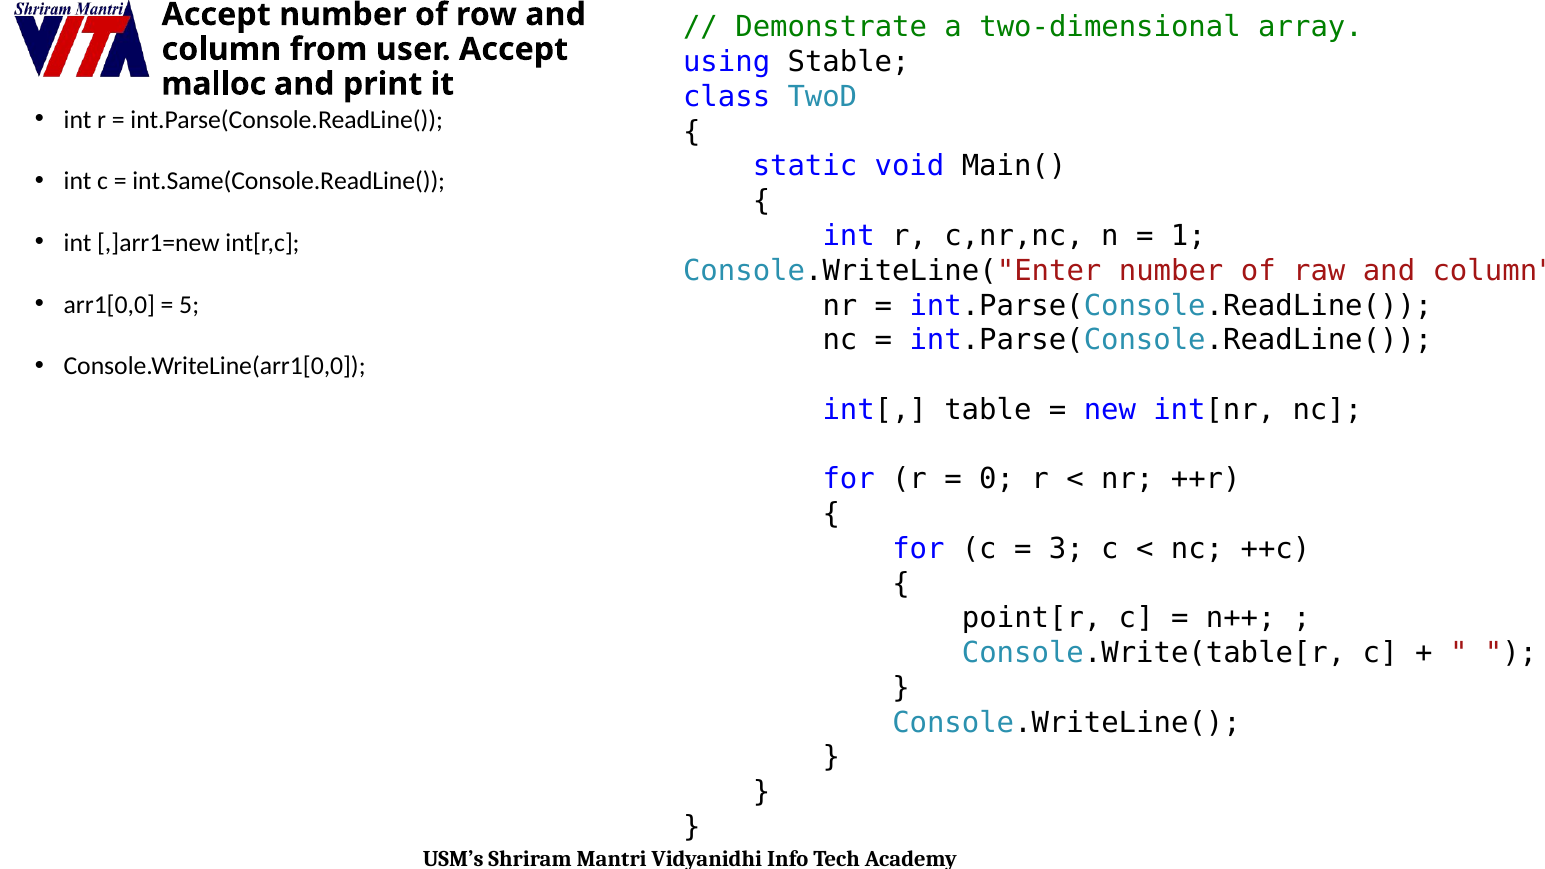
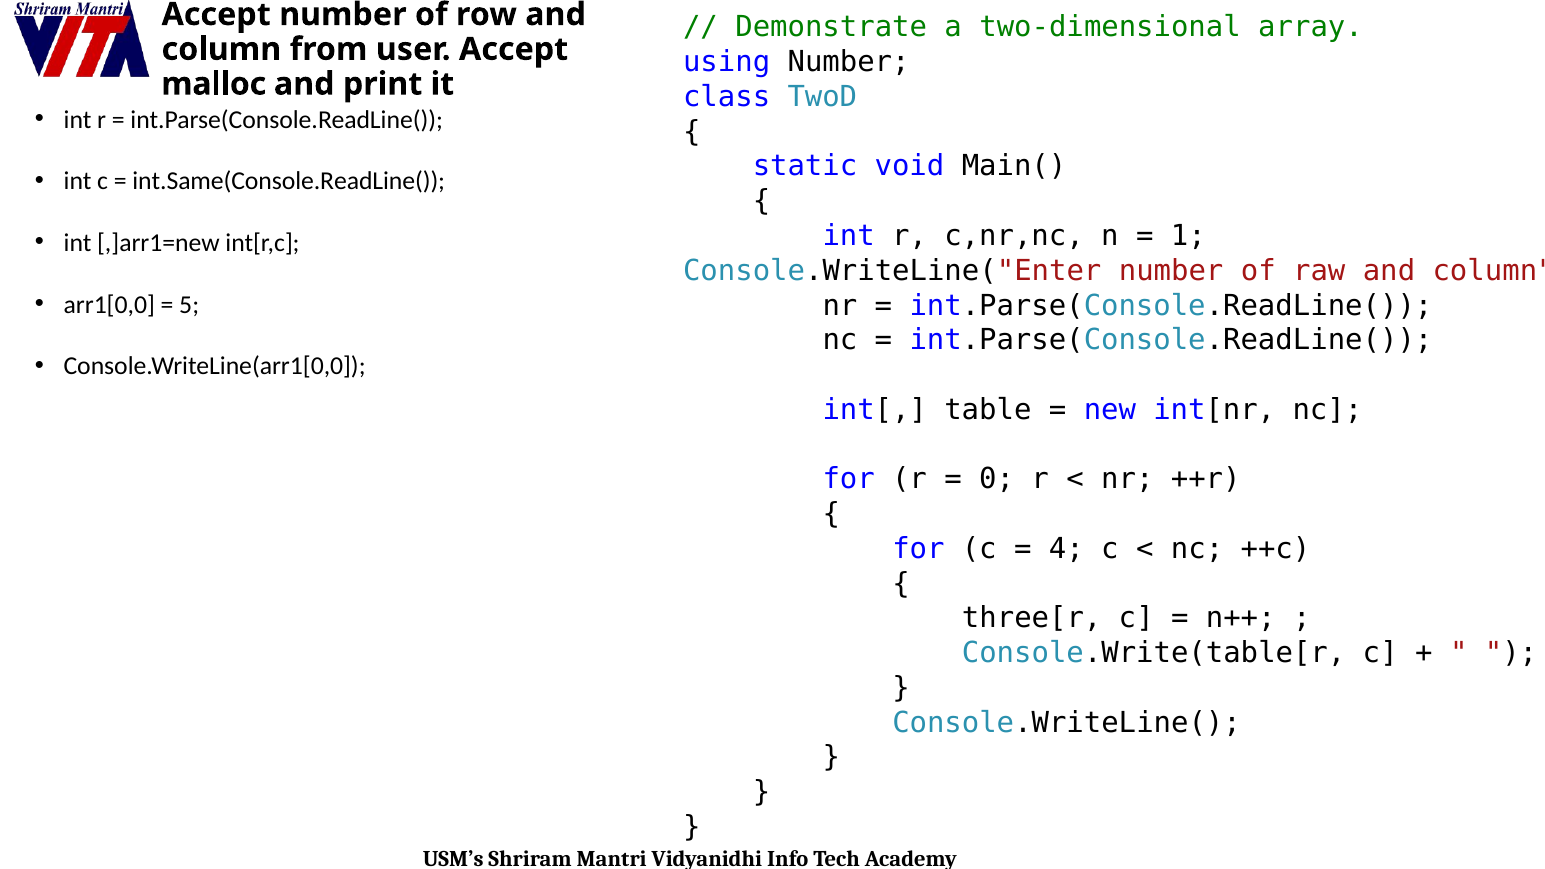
using Stable: Stable -> Number
3: 3 -> 4
point[r: point[r -> three[r
